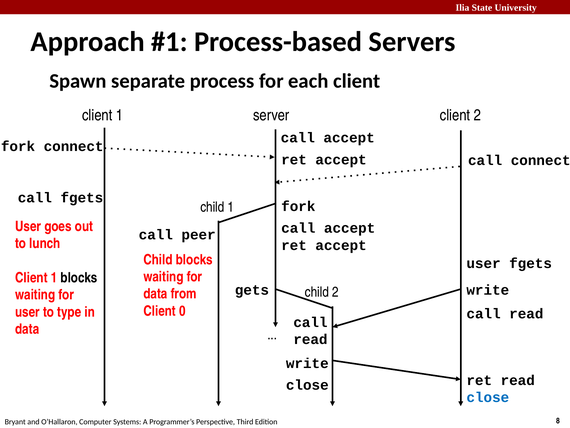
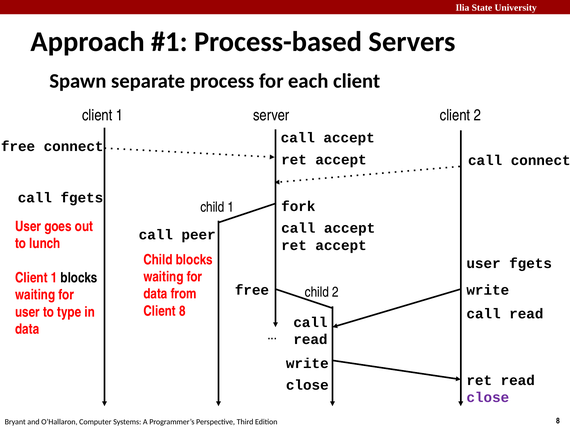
fork at (18, 146): fork -> free
gets at (252, 290): gets -> free
Client 0: 0 -> 8
close at (488, 397) colour: blue -> purple
